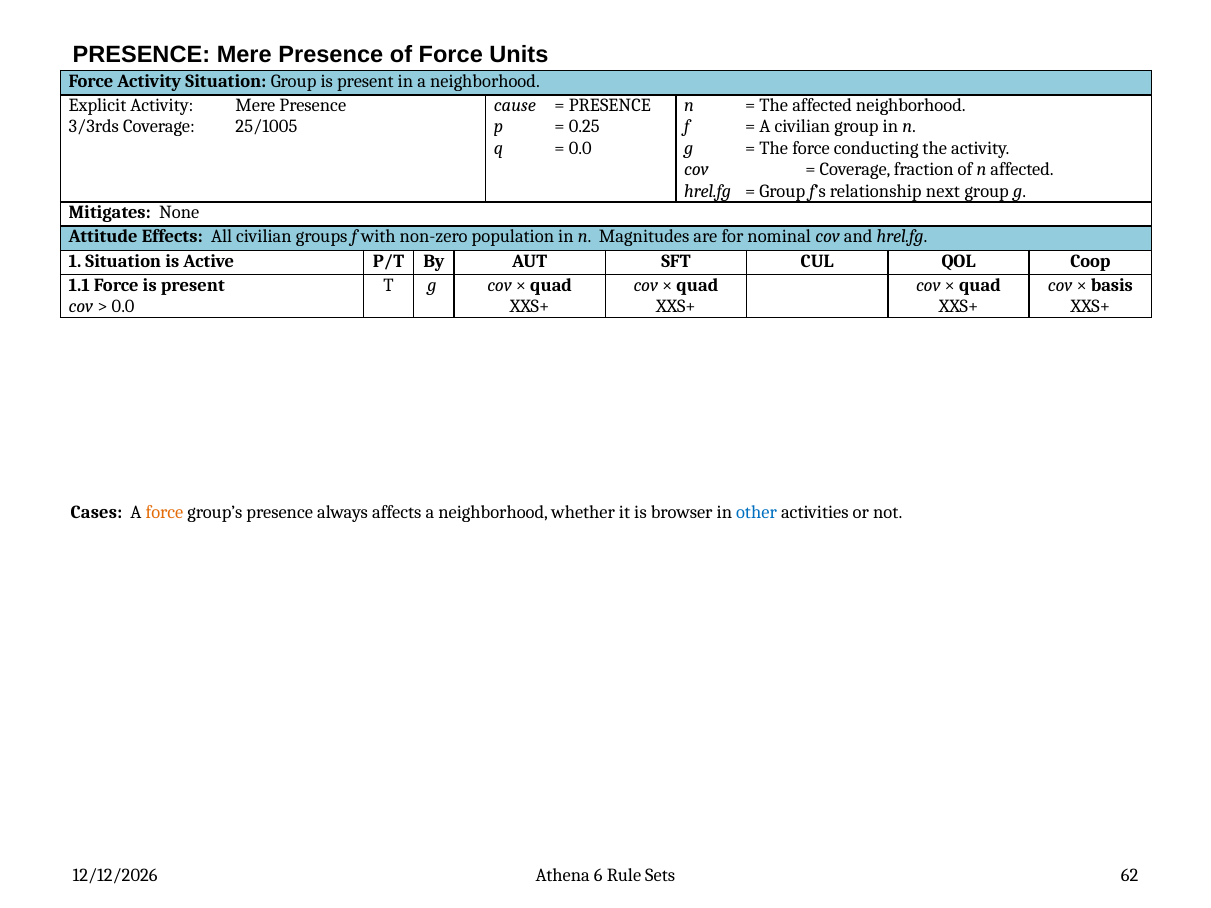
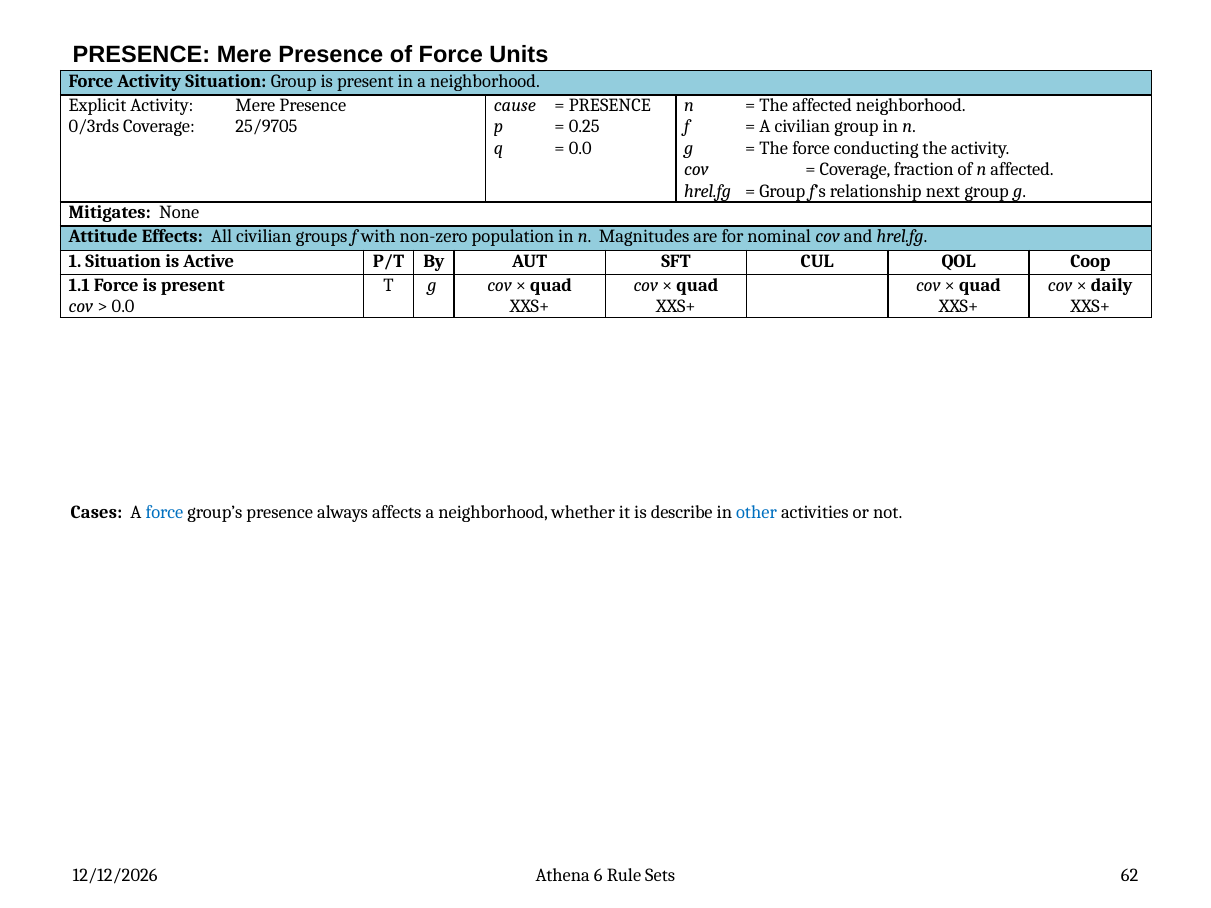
3/3rds: 3/3rds -> 0/3rds
25/1005: 25/1005 -> 25/9705
basis: basis -> daily
force at (164, 513) colour: orange -> blue
browser: browser -> describe
